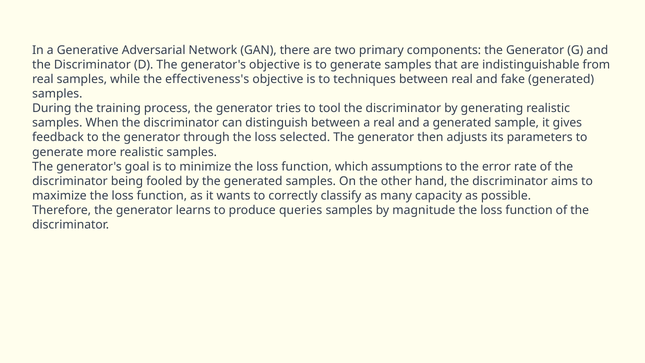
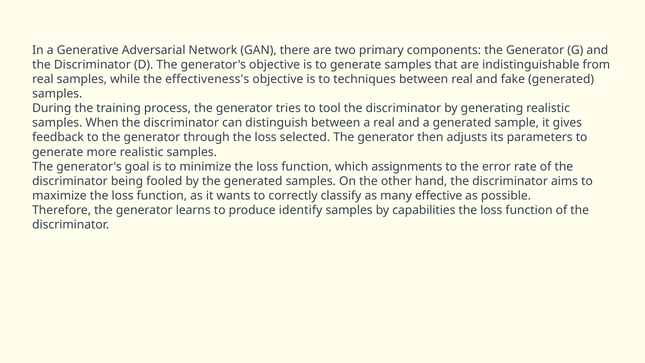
assumptions: assumptions -> assignments
capacity: capacity -> effective
queries: queries -> identify
magnitude: magnitude -> capabilities
